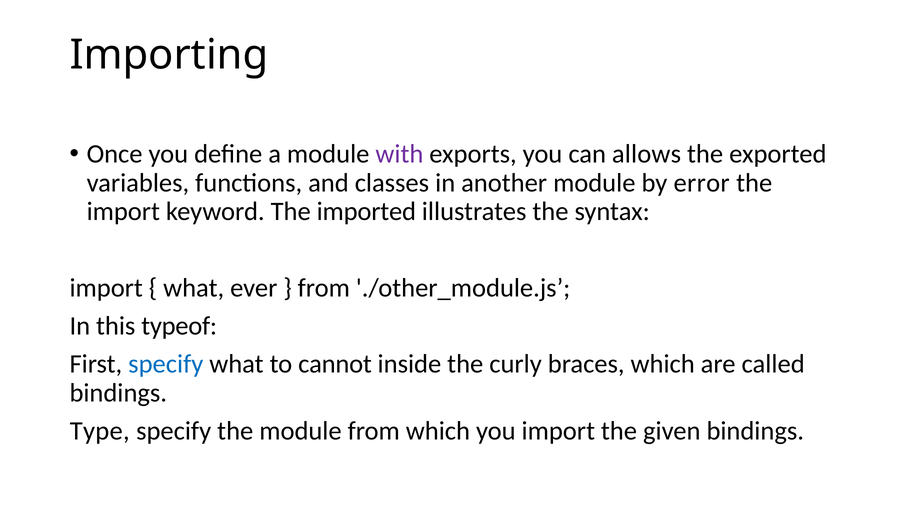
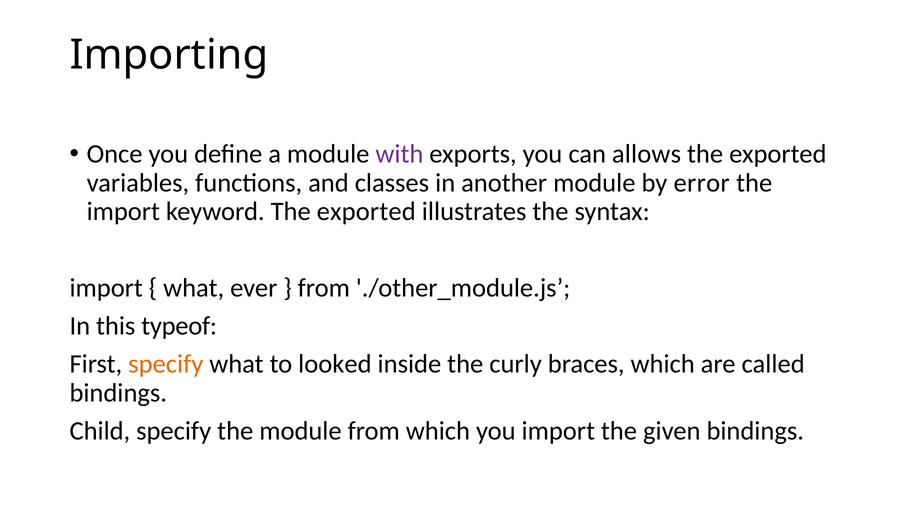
keyword The imported: imported -> exported
specify at (166, 364) colour: blue -> orange
cannot: cannot -> looked
Type: Type -> Child
